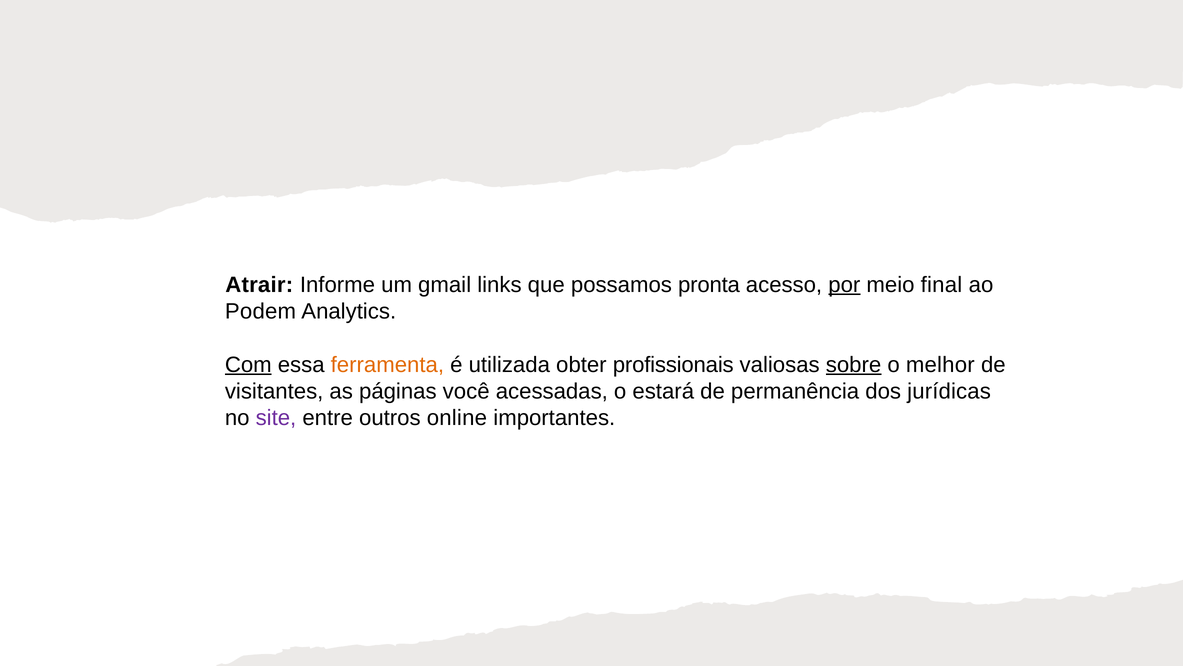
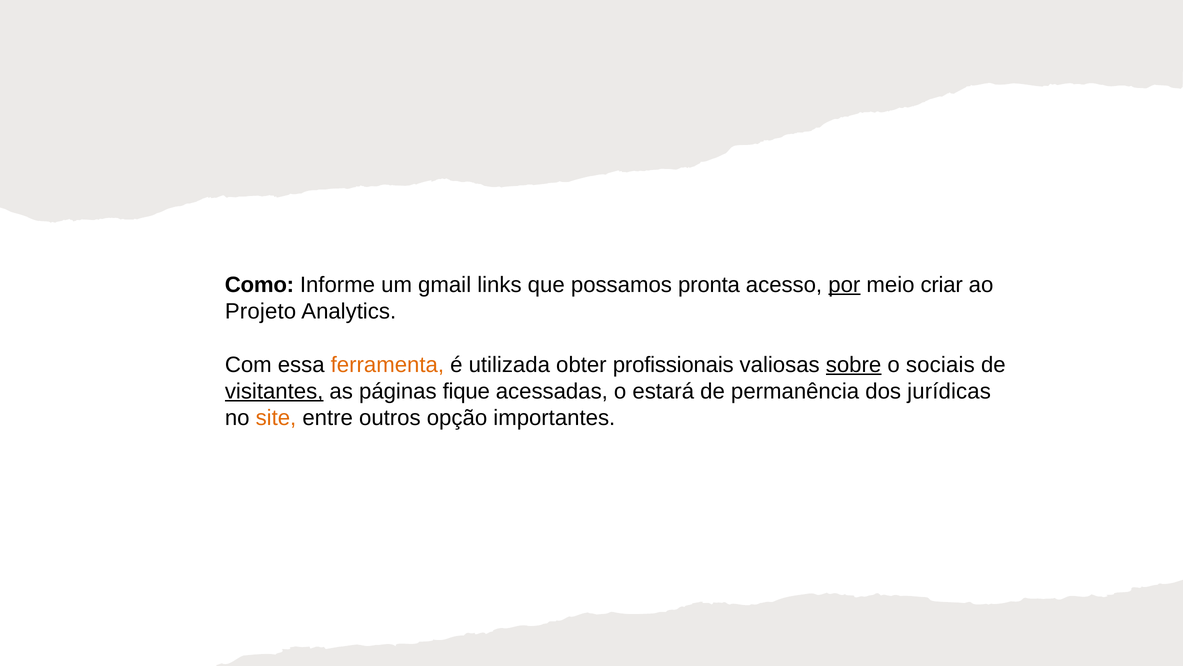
Atrair: Atrair -> Como
final: final -> criar
Podem: Podem -> Projeto
Com underline: present -> none
melhor: melhor -> sociais
visitantes underline: none -> present
você: você -> fique
site colour: purple -> orange
online: online -> opção
